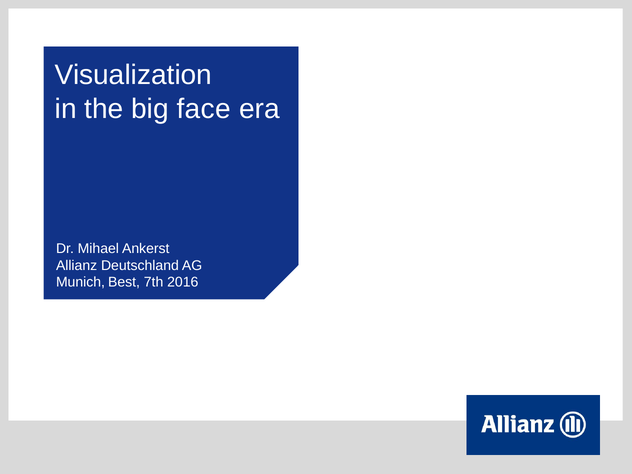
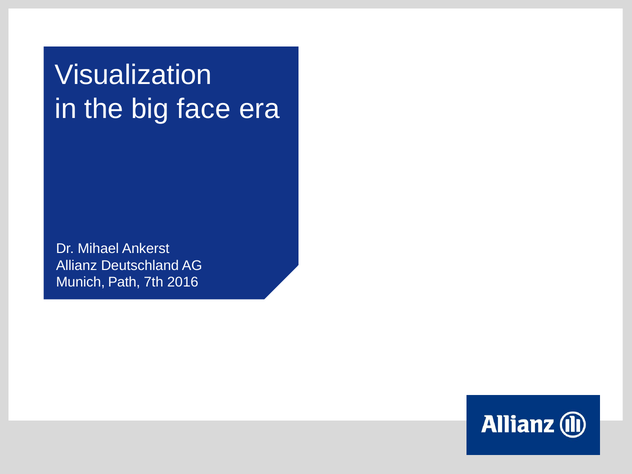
Best: Best -> Path
